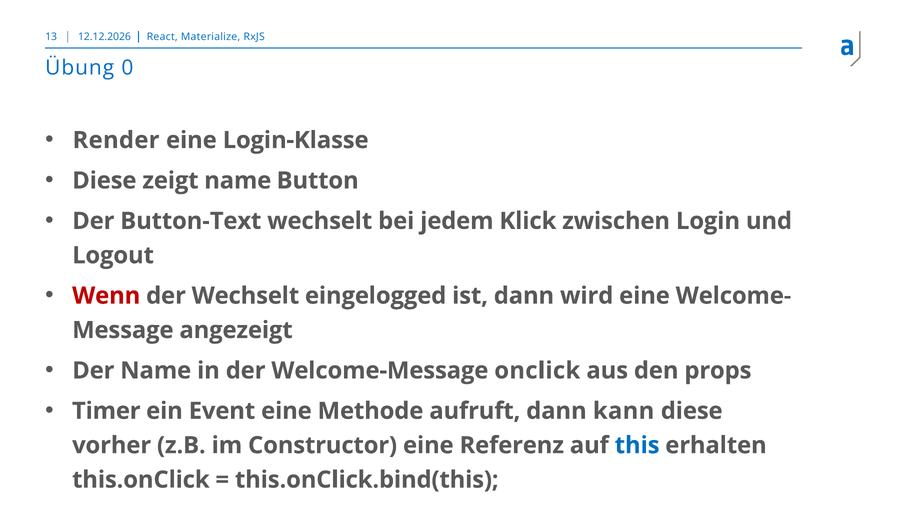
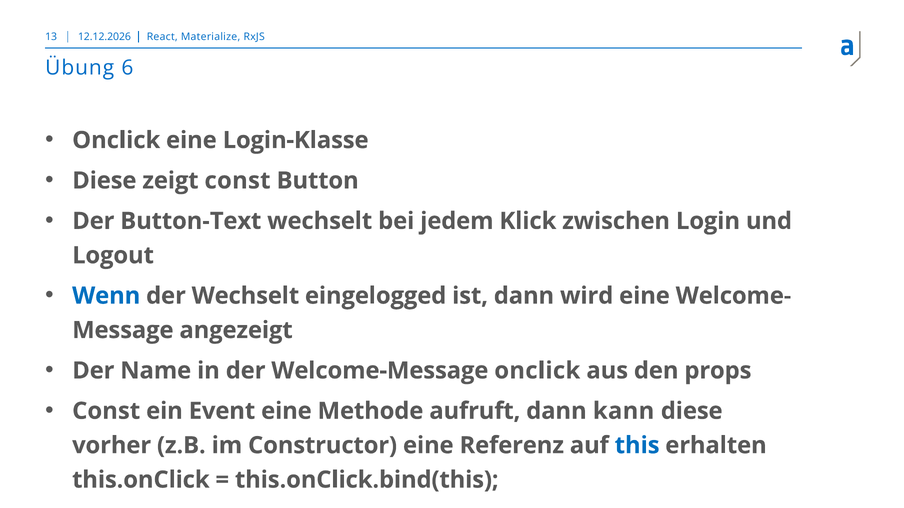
0: 0 -> 6
Render at (116, 140): Render -> Onclick
zeigt name: name -> const
Wenn colour: red -> blue
Timer at (106, 411): Timer -> Const
